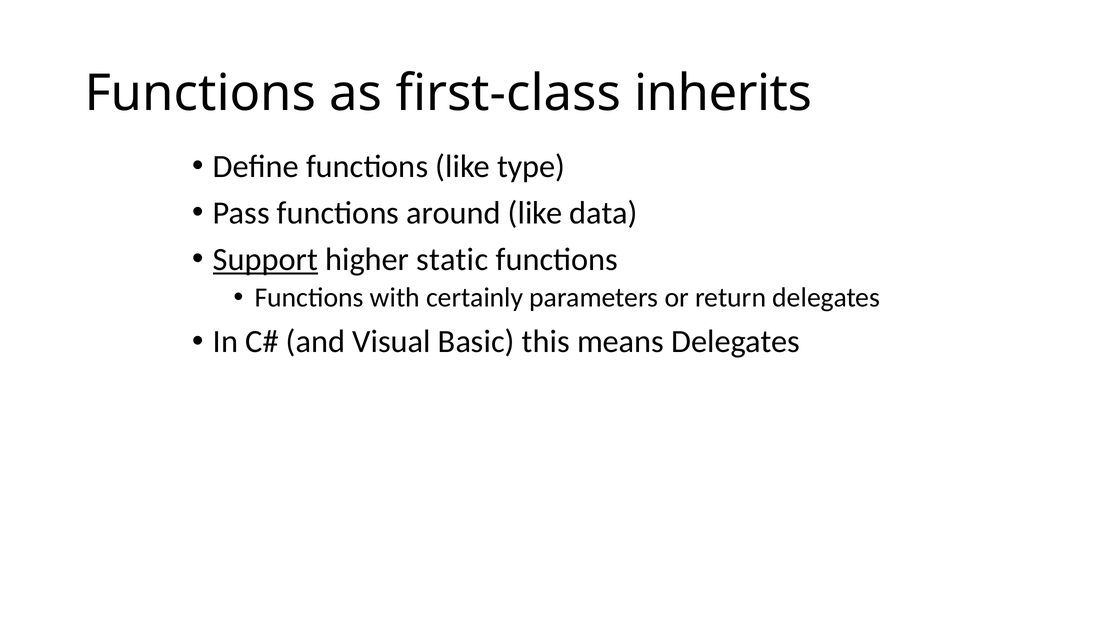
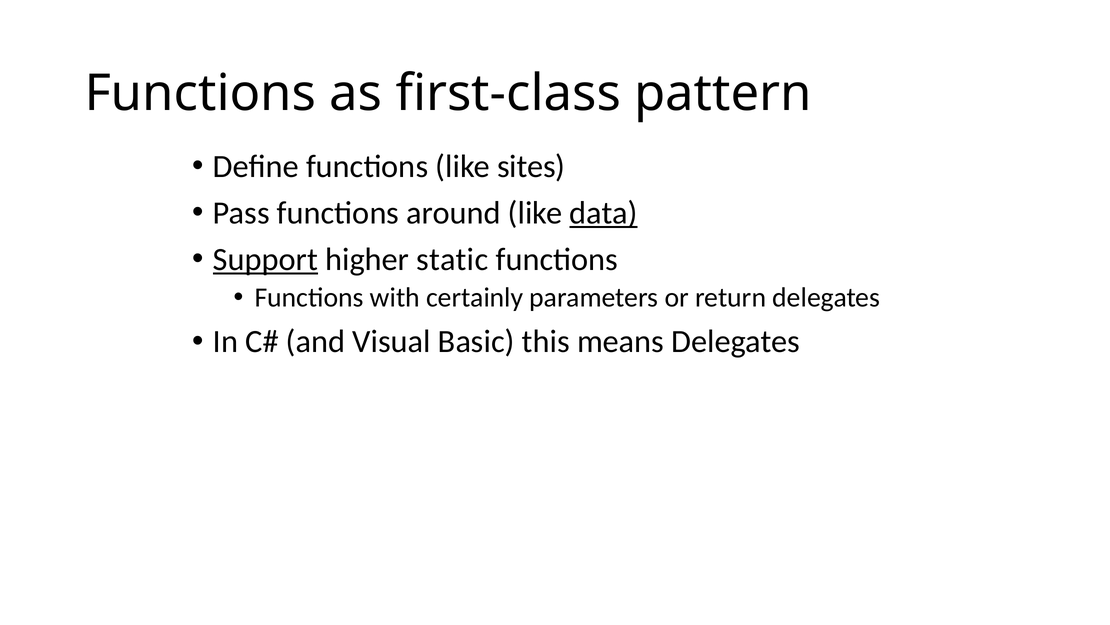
inherits: inherits -> pattern
type: type -> sites
data underline: none -> present
